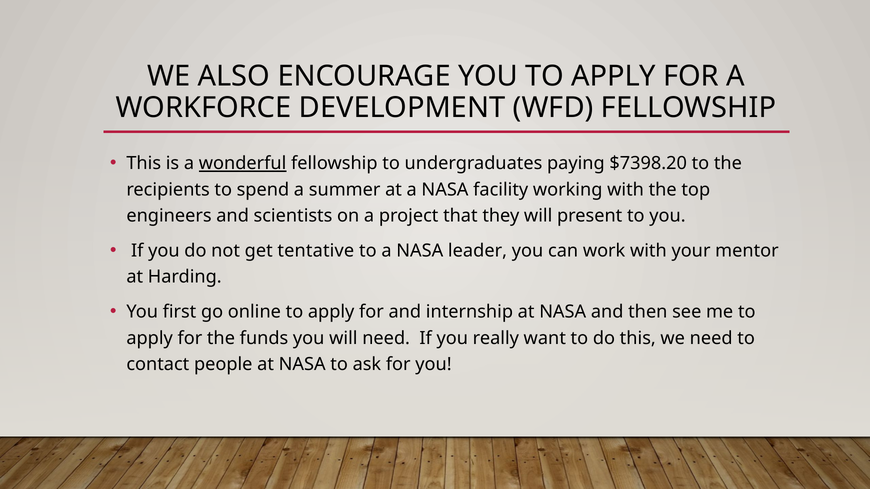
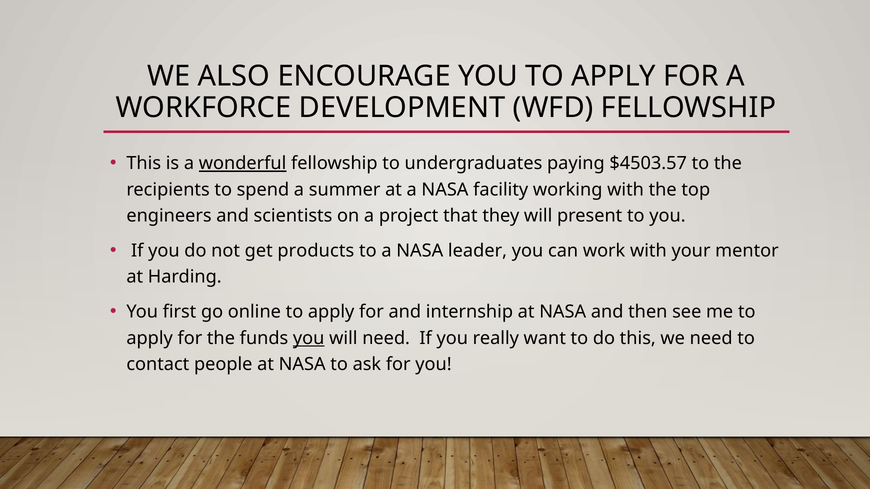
$7398.20: $7398.20 -> $4503.57
tentative: tentative -> products
you at (309, 338) underline: none -> present
